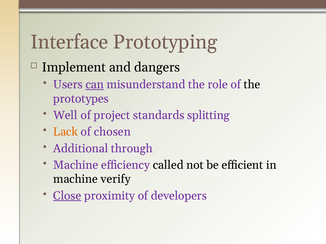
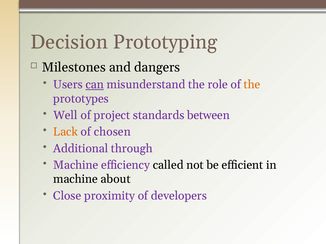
Interface: Interface -> Decision
Implement: Implement -> Milestones
the at (252, 85) colour: black -> orange
splitting: splitting -> between
verify: verify -> about
Close underline: present -> none
